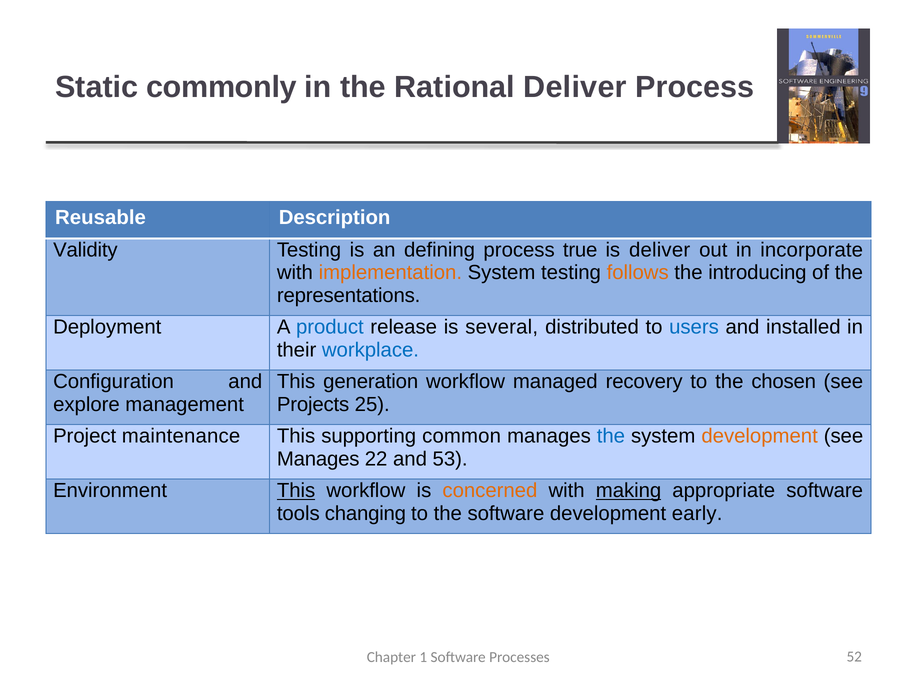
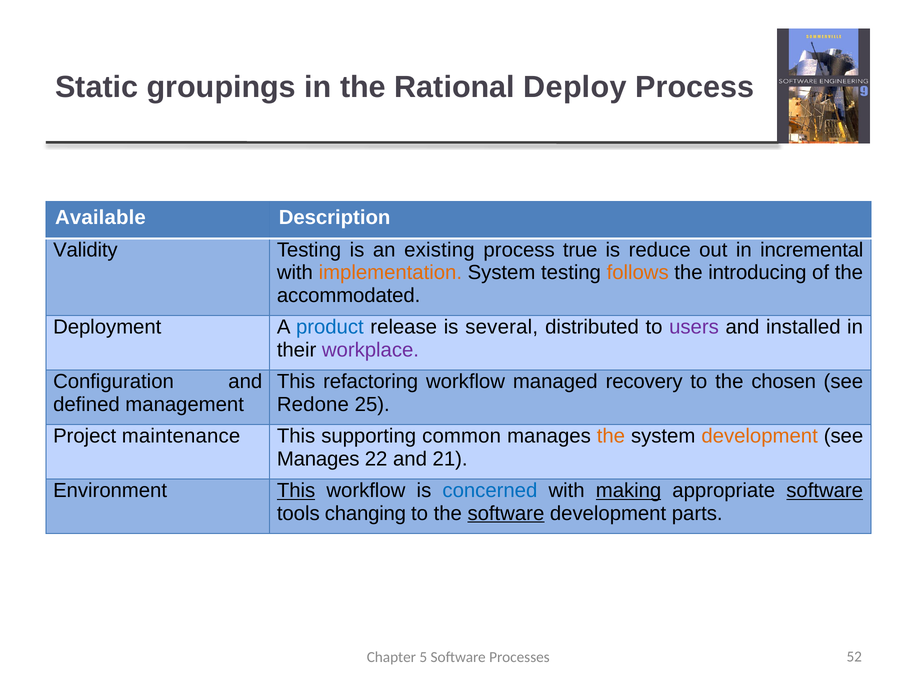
commonly: commonly -> groupings
Rational Deliver: Deliver -> Deploy
Reusable: Reusable -> Available
defining: defining -> existing
is deliver: deliver -> reduce
incorporate: incorporate -> incremental
representations: representations -> accommodated
users colour: blue -> purple
workplace colour: blue -> purple
generation: generation -> refactoring
explore: explore -> defined
Projects: Projects -> Redone
the at (611, 436) colour: blue -> orange
53: 53 -> 21
concerned colour: orange -> blue
software at (825, 490) underline: none -> present
software at (506, 513) underline: none -> present
early: early -> parts
1: 1 -> 5
